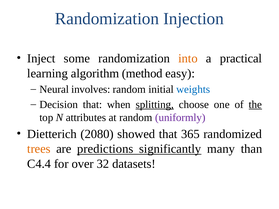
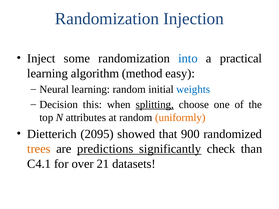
into colour: orange -> blue
Neural involves: involves -> learning
Decision that: that -> this
the underline: present -> none
uniformly colour: purple -> orange
2080: 2080 -> 2095
365: 365 -> 900
many: many -> check
C4.4: C4.4 -> C4.1
32: 32 -> 21
